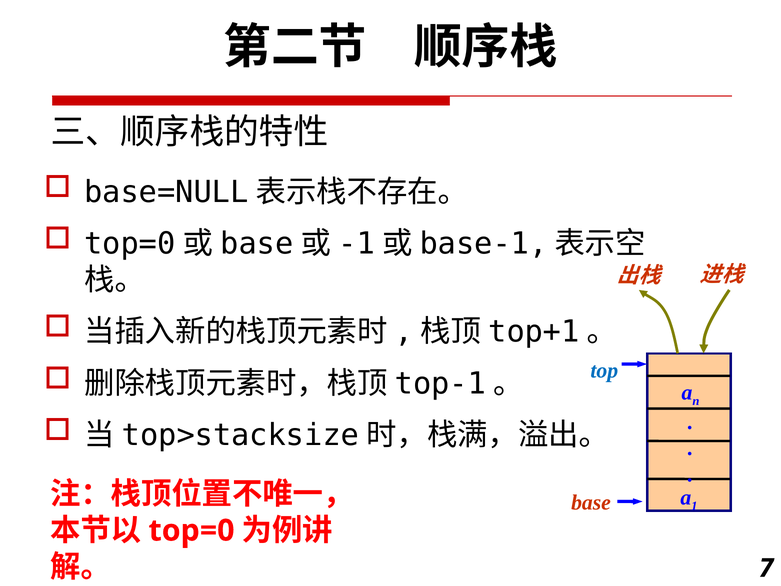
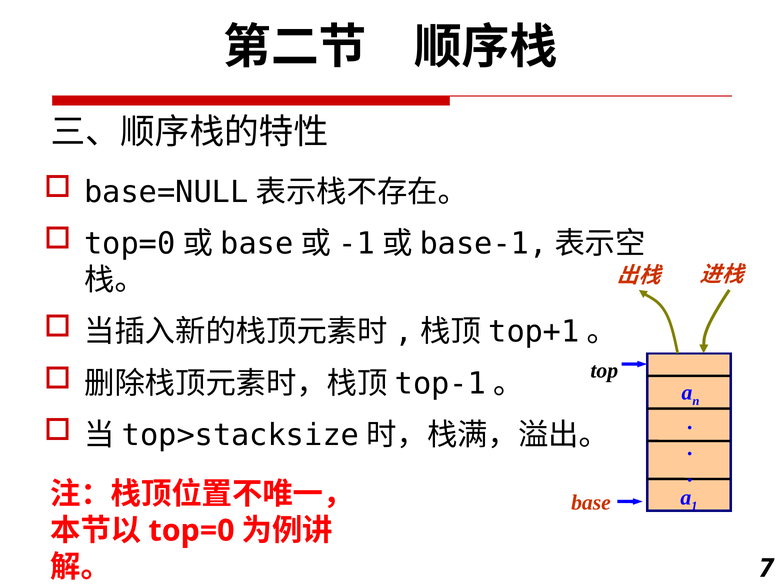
top colour: blue -> black
